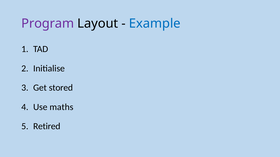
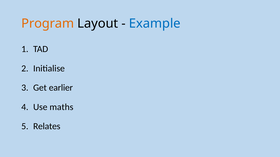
Program colour: purple -> orange
stored: stored -> earlier
Retired: Retired -> Relates
